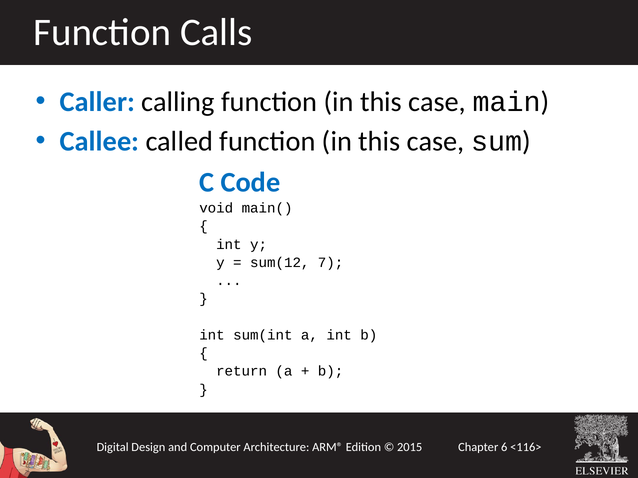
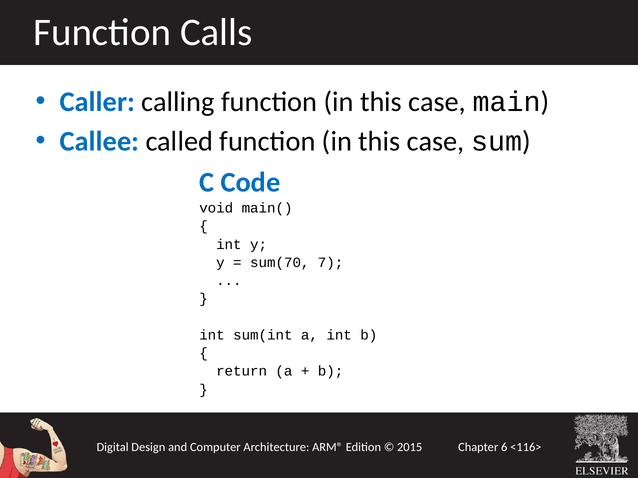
sum(12: sum(12 -> sum(70
